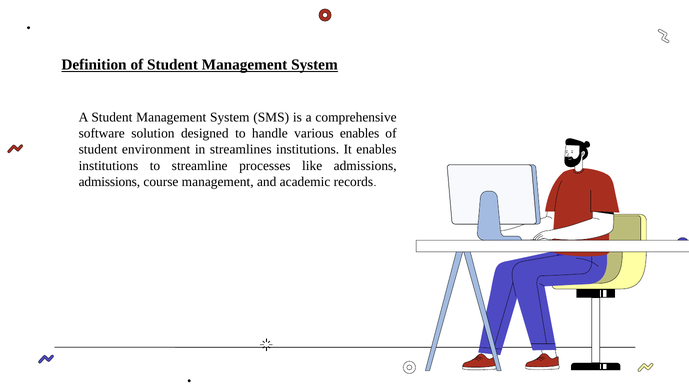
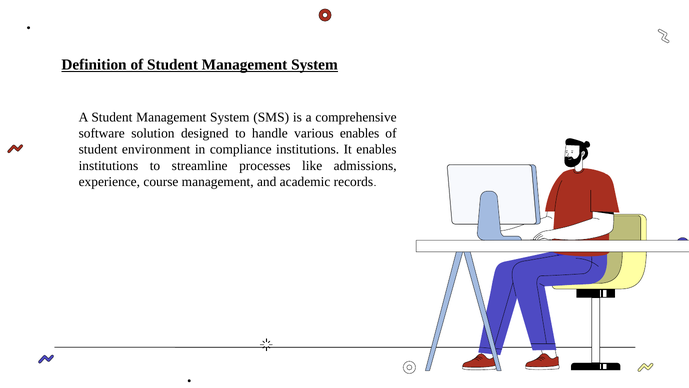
streamlines: streamlines -> compliance
admissions at (109, 182): admissions -> experience
